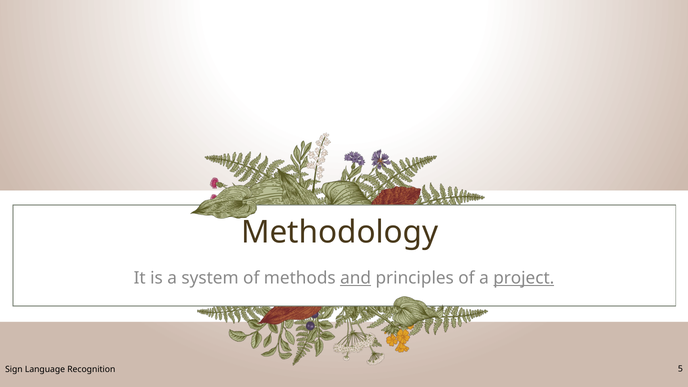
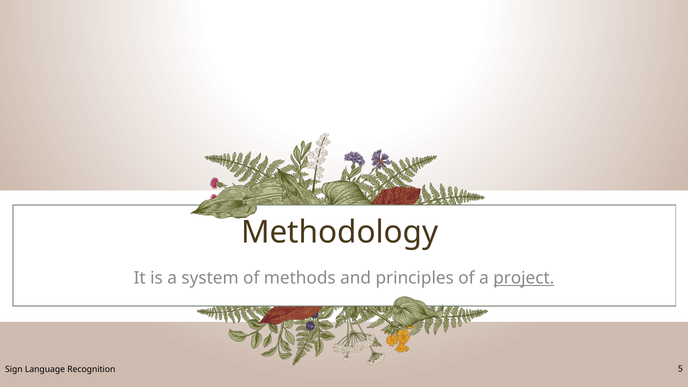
and underline: present -> none
